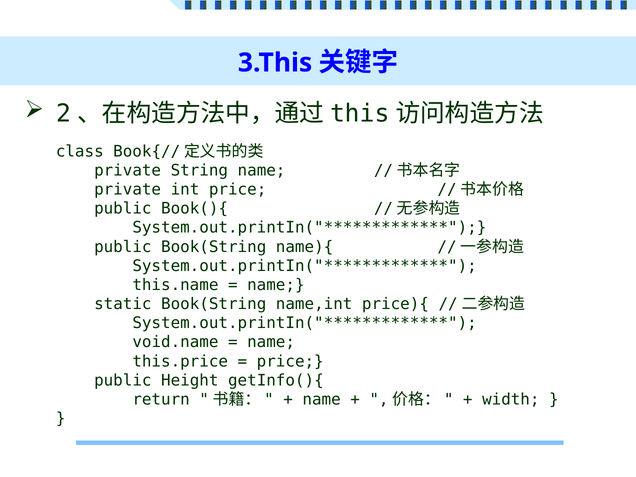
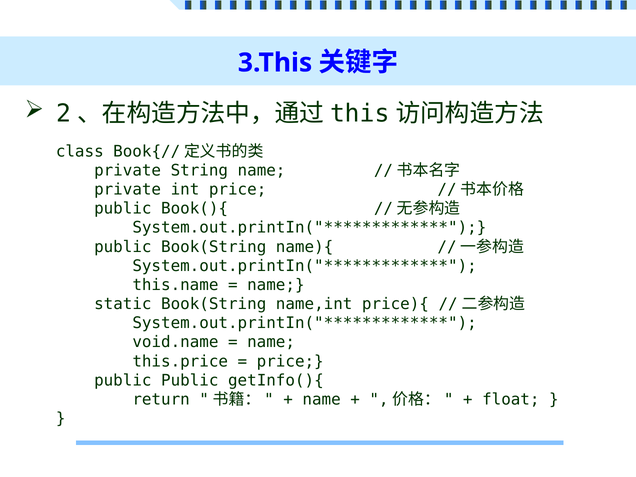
public Height: Height -> Public
width: width -> float
